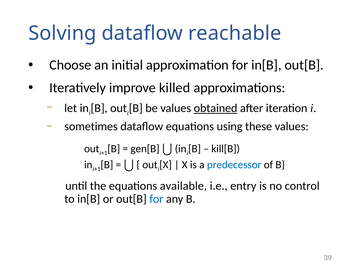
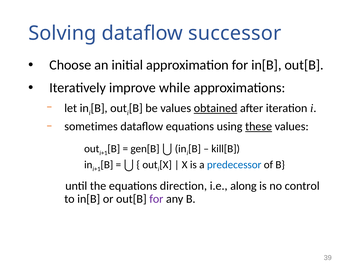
reachable: reachable -> successor
killed: killed -> while
these underline: none -> present
available: available -> direction
entry: entry -> along
for at (156, 199) colour: blue -> purple
